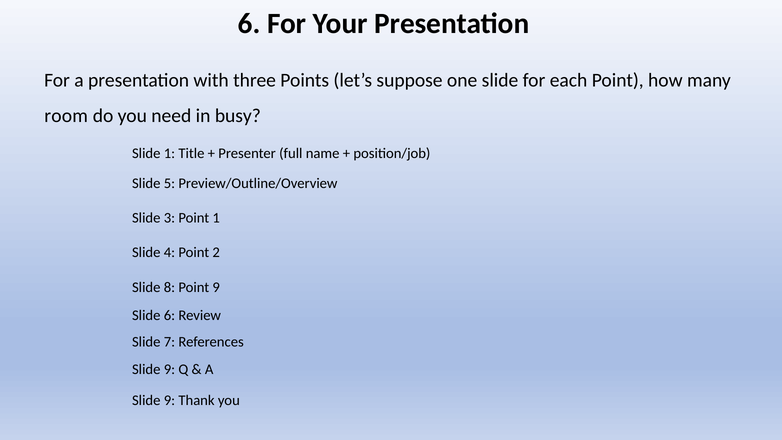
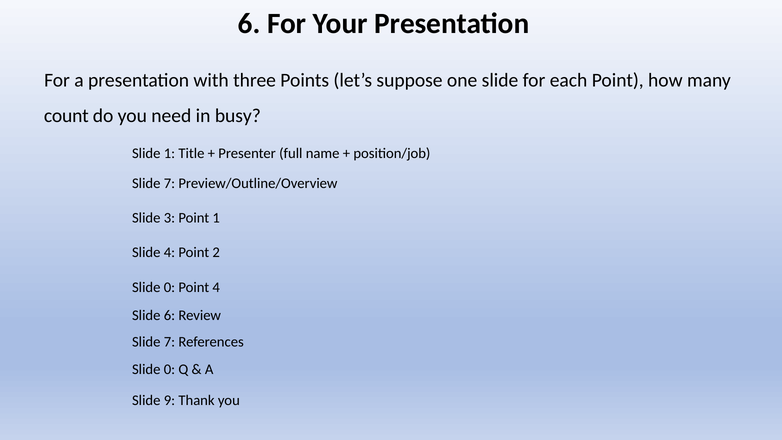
room: room -> count
5 at (169, 183): 5 -> 7
8 at (169, 287): 8 -> 0
Point 9: 9 -> 4
9 at (169, 369): 9 -> 0
